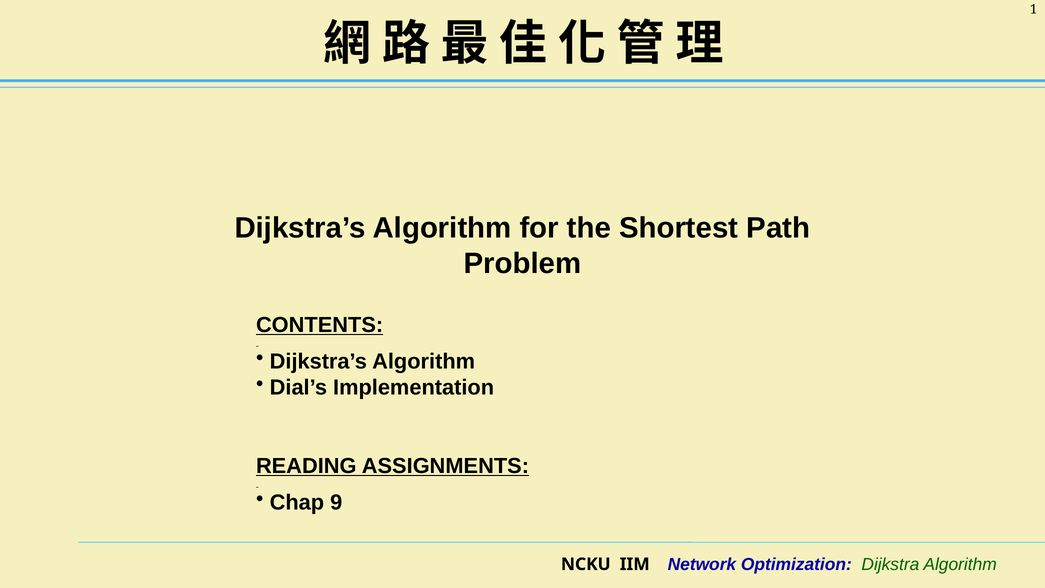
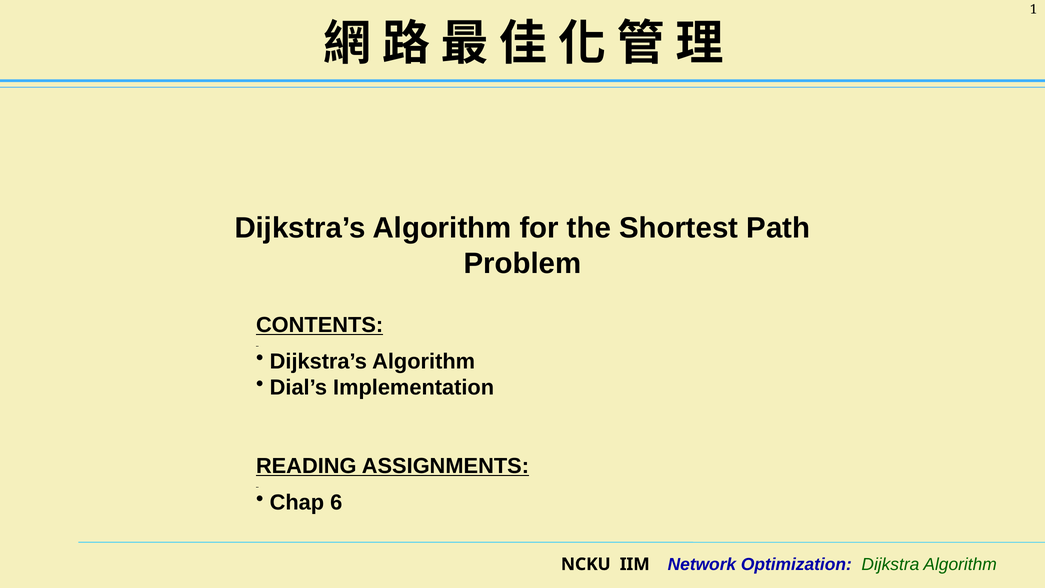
9: 9 -> 6
